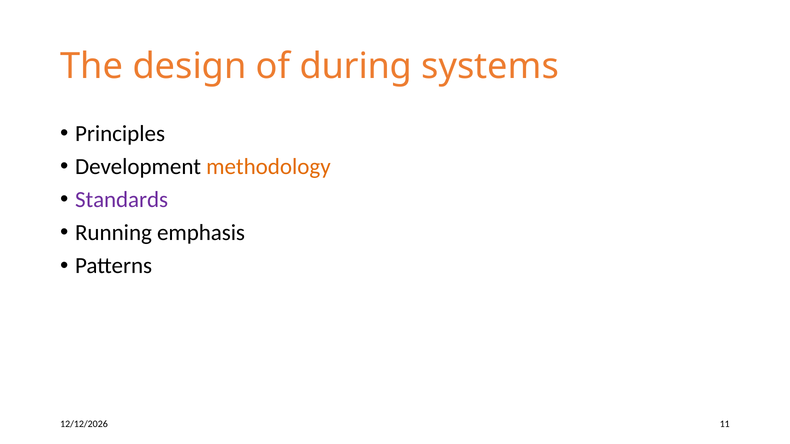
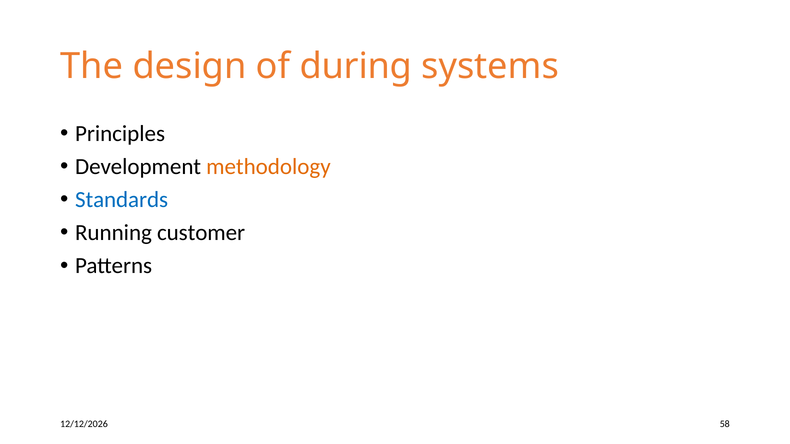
Standards colour: purple -> blue
emphasis: emphasis -> customer
11: 11 -> 58
